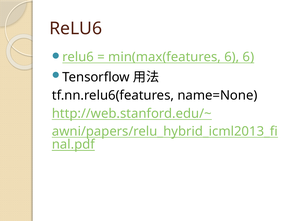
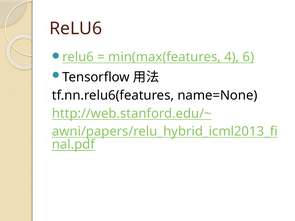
min(max(features 6: 6 -> 4
